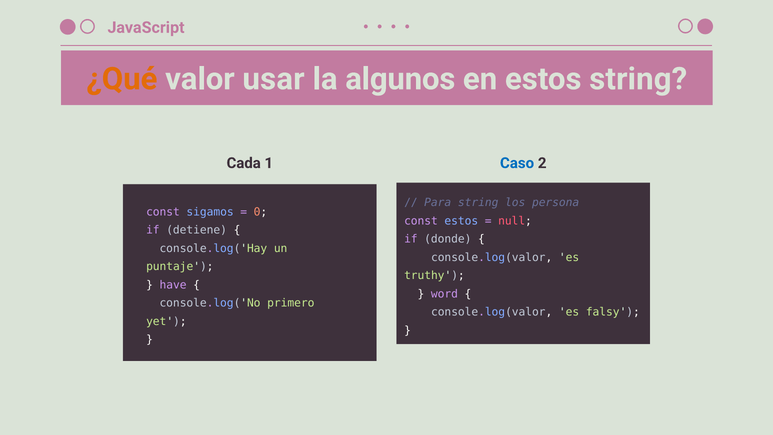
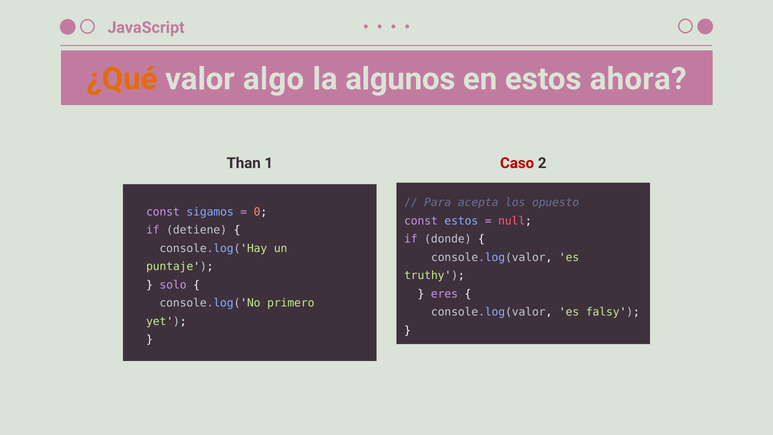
usar: usar -> algo
estos string: string -> ahora
Cada: Cada -> Than
Caso colour: blue -> red
Para string: string -> acepta
persona: persona -> opuesto
have: have -> solo
word: word -> eres
